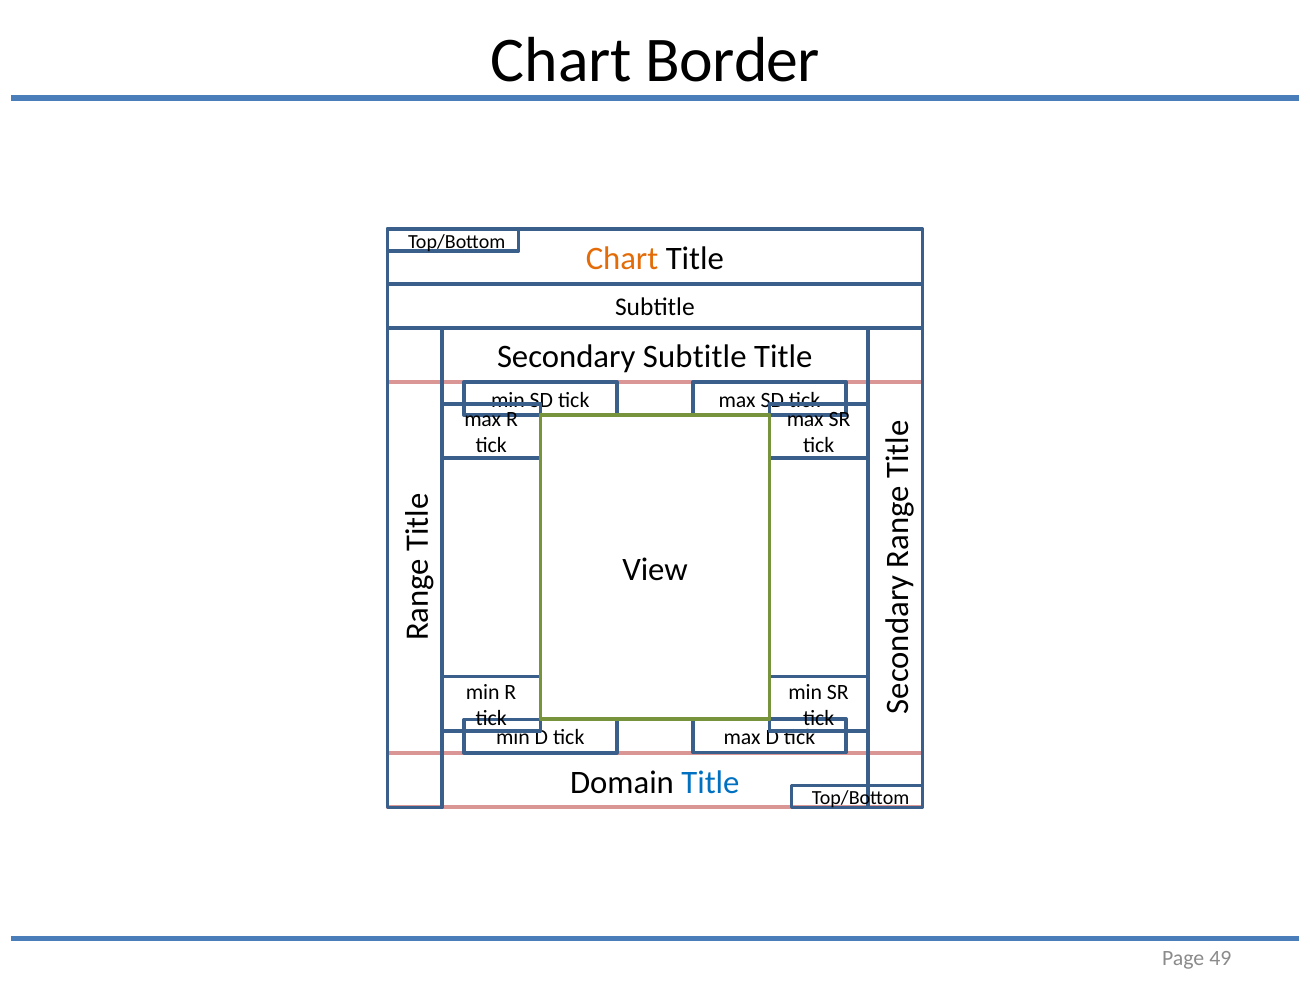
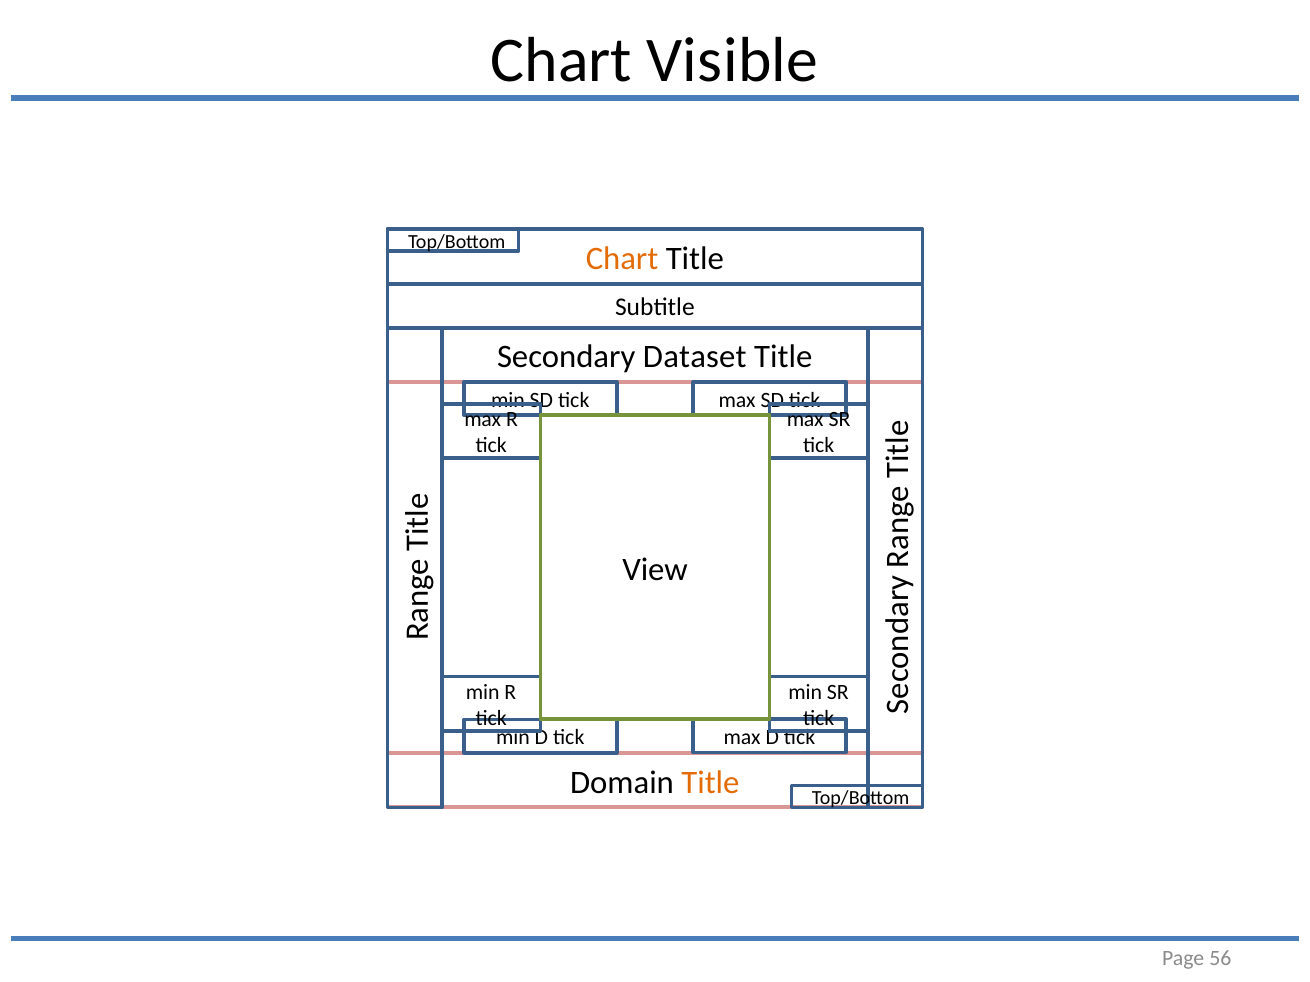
Border: Border -> Visible
Secondary Subtitle: Subtitle -> Dataset
Title at (710, 783) colour: blue -> orange
49: 49 -> 56
